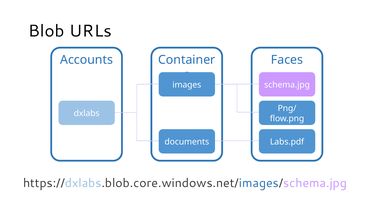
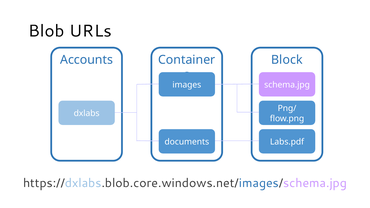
Faces: Faces -> Block
